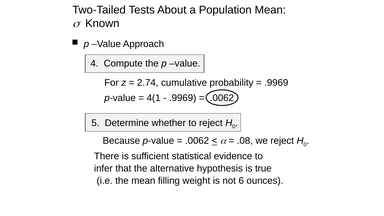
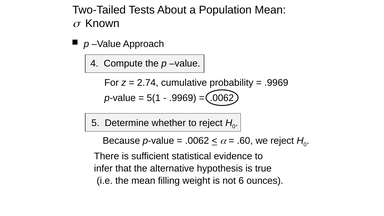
4(1: 4(1 -> 5(1
.08: .08 -> .60
